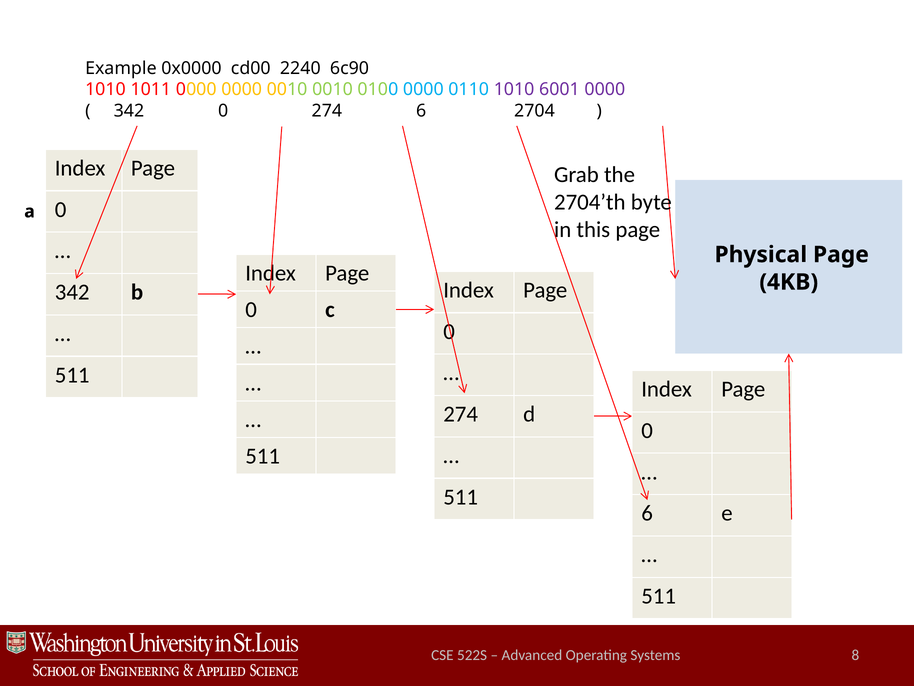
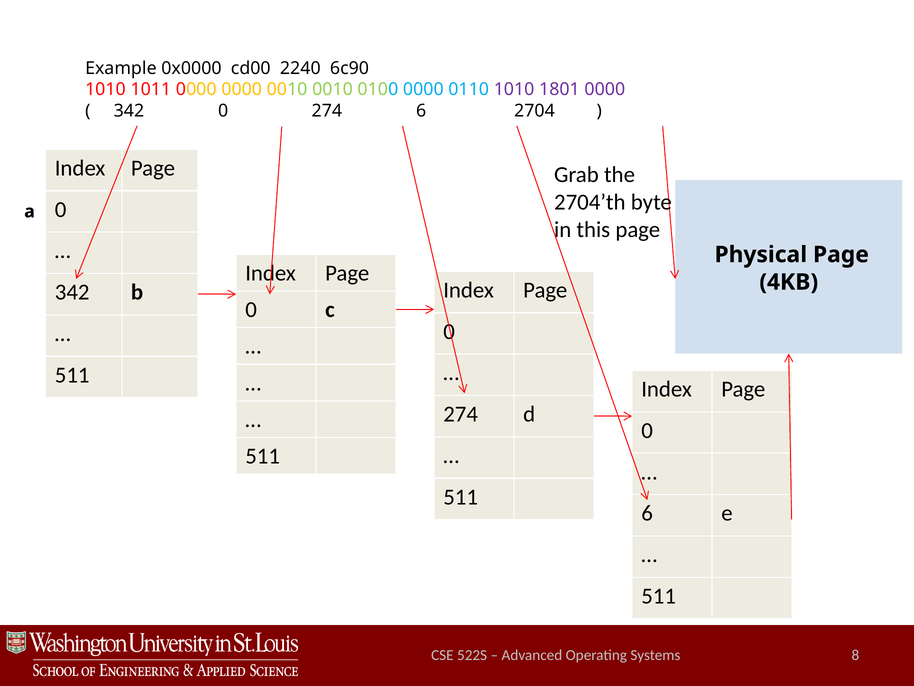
6001: 6001 -> 1801
